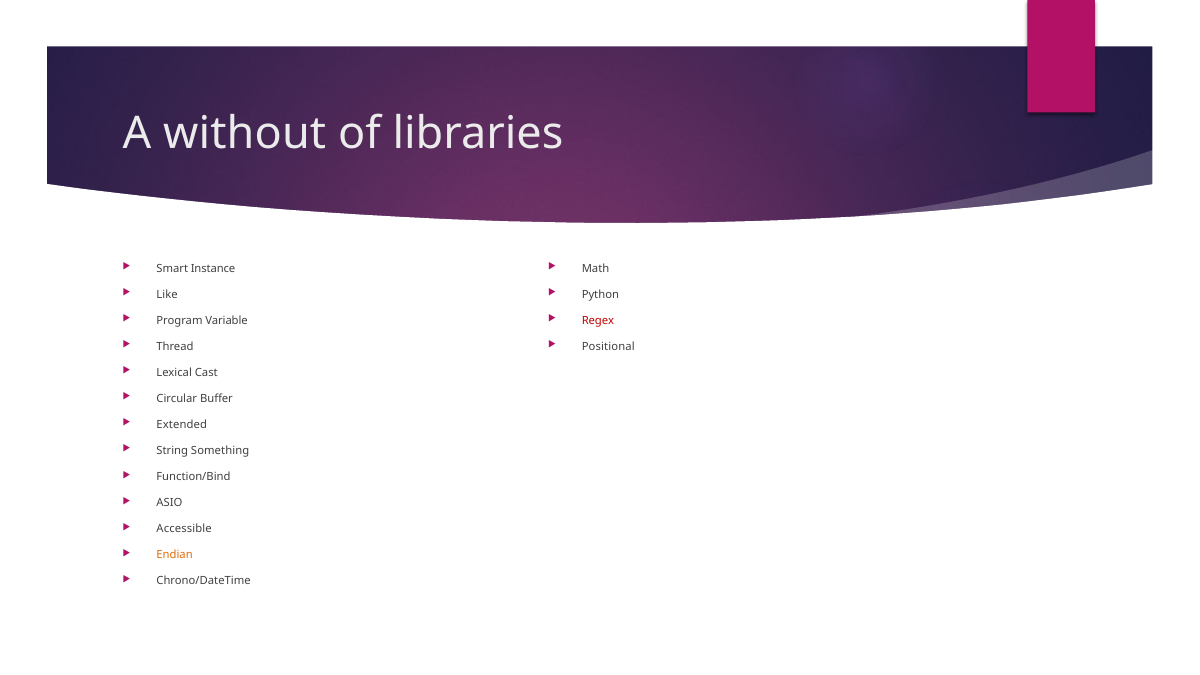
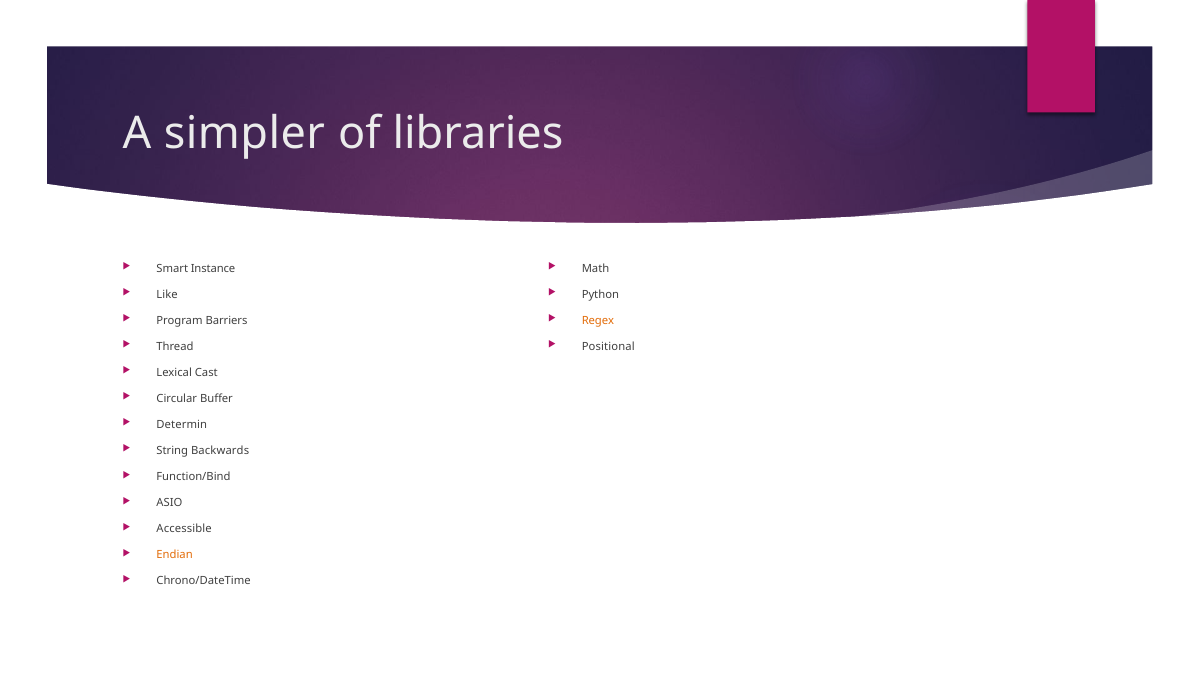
without: without -> simpler
Variable: Variable -> Barriers
Regex colour: red -> orange
Extended: Extended -> Determin
Something: Something -> Backwards
